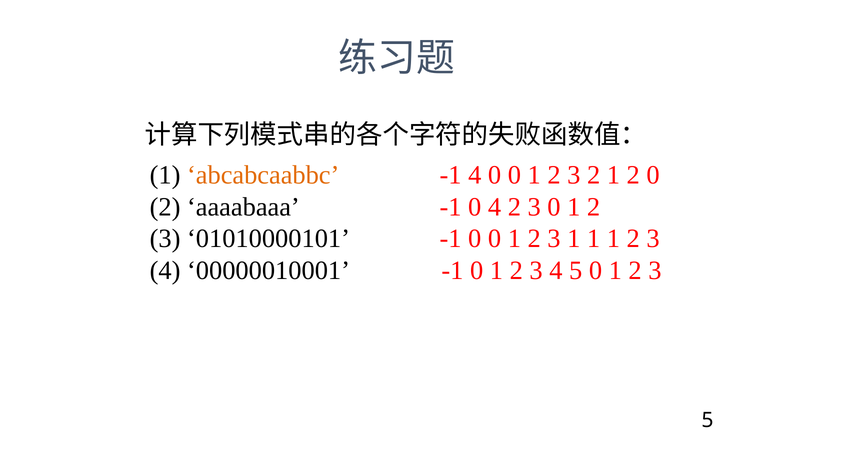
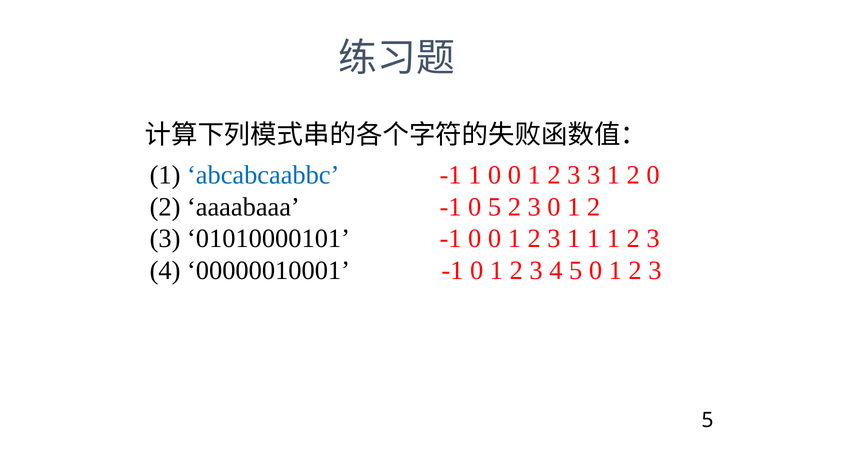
abcabcaabbc colour: orange -> blue
-1 4: 4 -> 1
3 2: 2 -> 3
0 4: 4 -> 5
